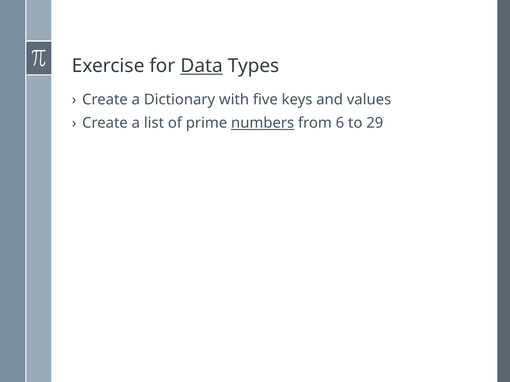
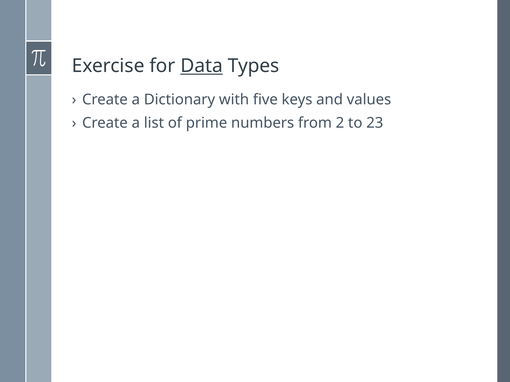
numbers underline: present -> none
6: 6 -> 2
29: 29 -> 23
